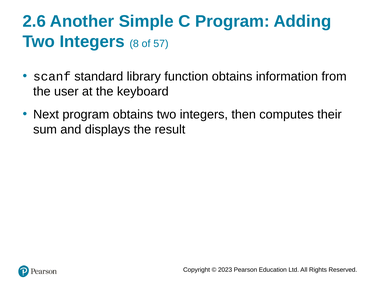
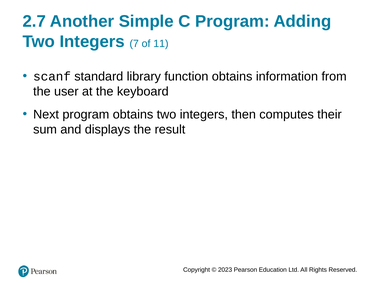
2.6: 2.6 -> 2.7
8: 8 -> 7
57: 57 -> 11
